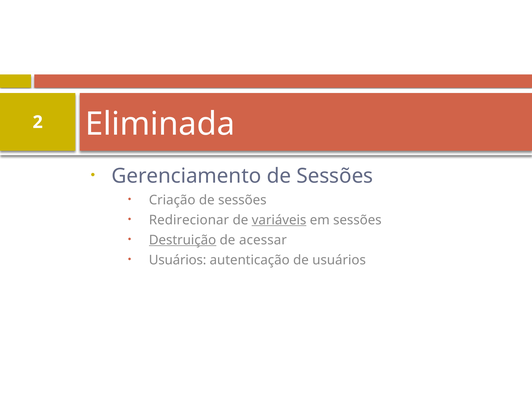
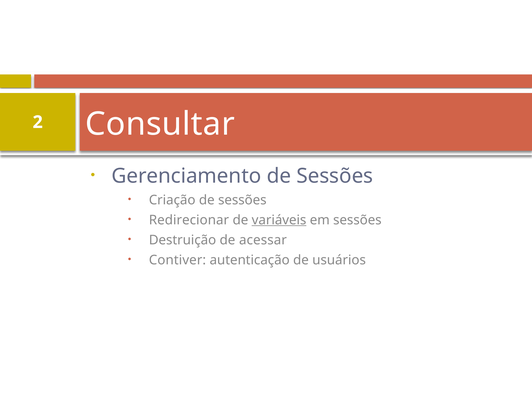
Eliminada: Eliminada -> Consultar
Destruição underline: present -> none
Usuários at (178, 260): Usuários -> Contiver
